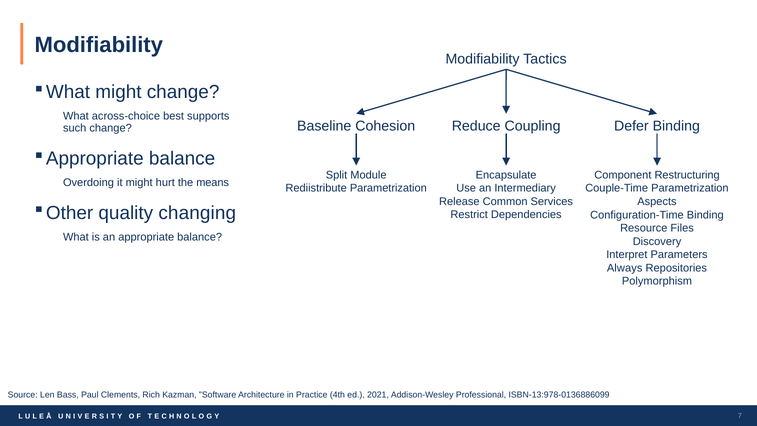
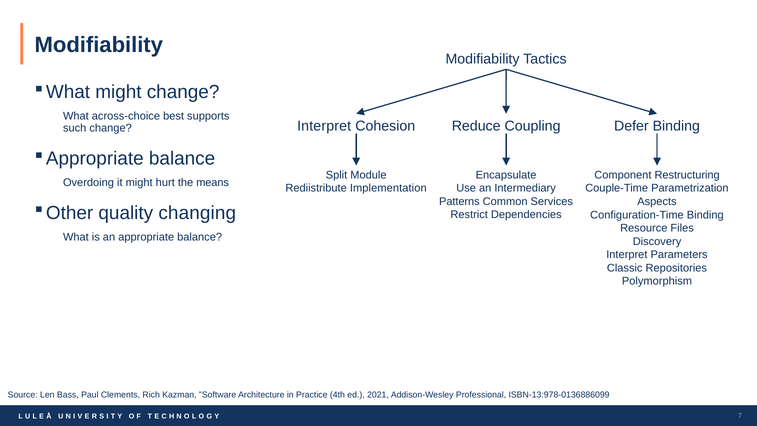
Baseline at (324, 126): Baseline -> Interpret
Rediistribute Parametrization: Parametrization -> Implementation
Release: Release -> Patterns
Always: Always -> Classic
